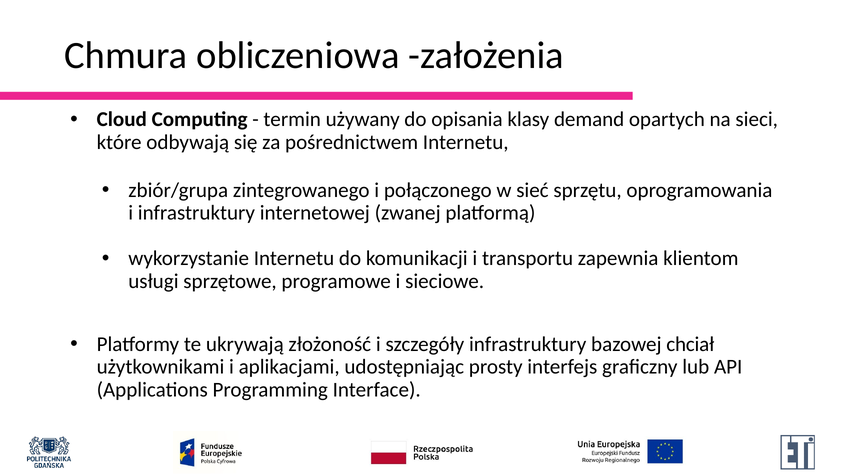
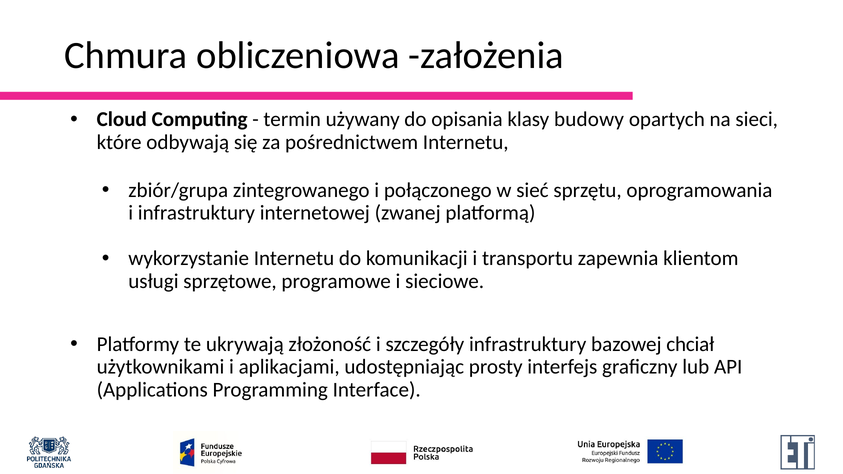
demand: demand -> budowy
